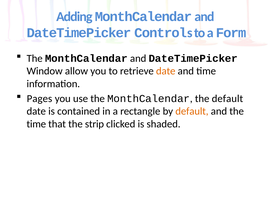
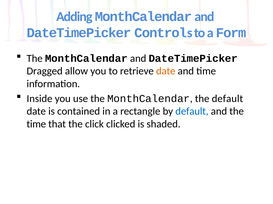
Window: Window -> Dragged
Pages: Pages -> Inside
default at (192, 112) colour: orange -> blue
strip: strip -> click
